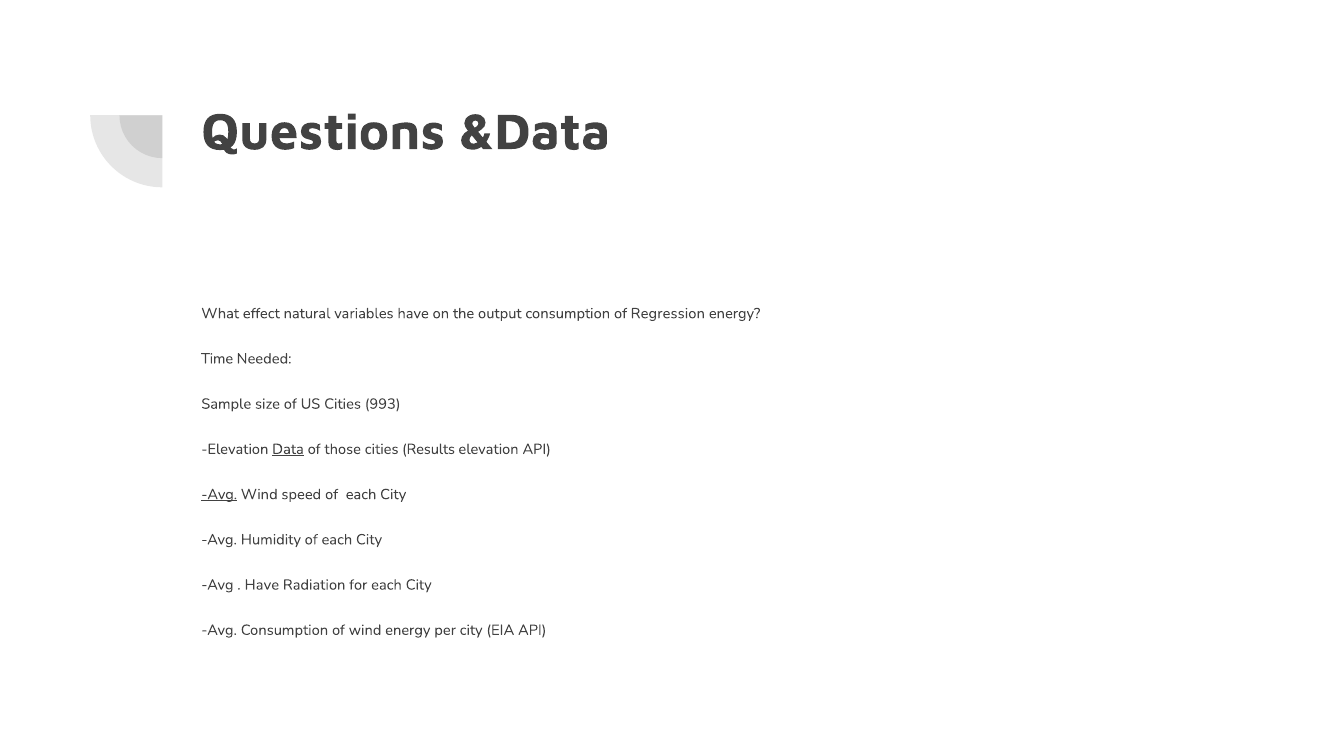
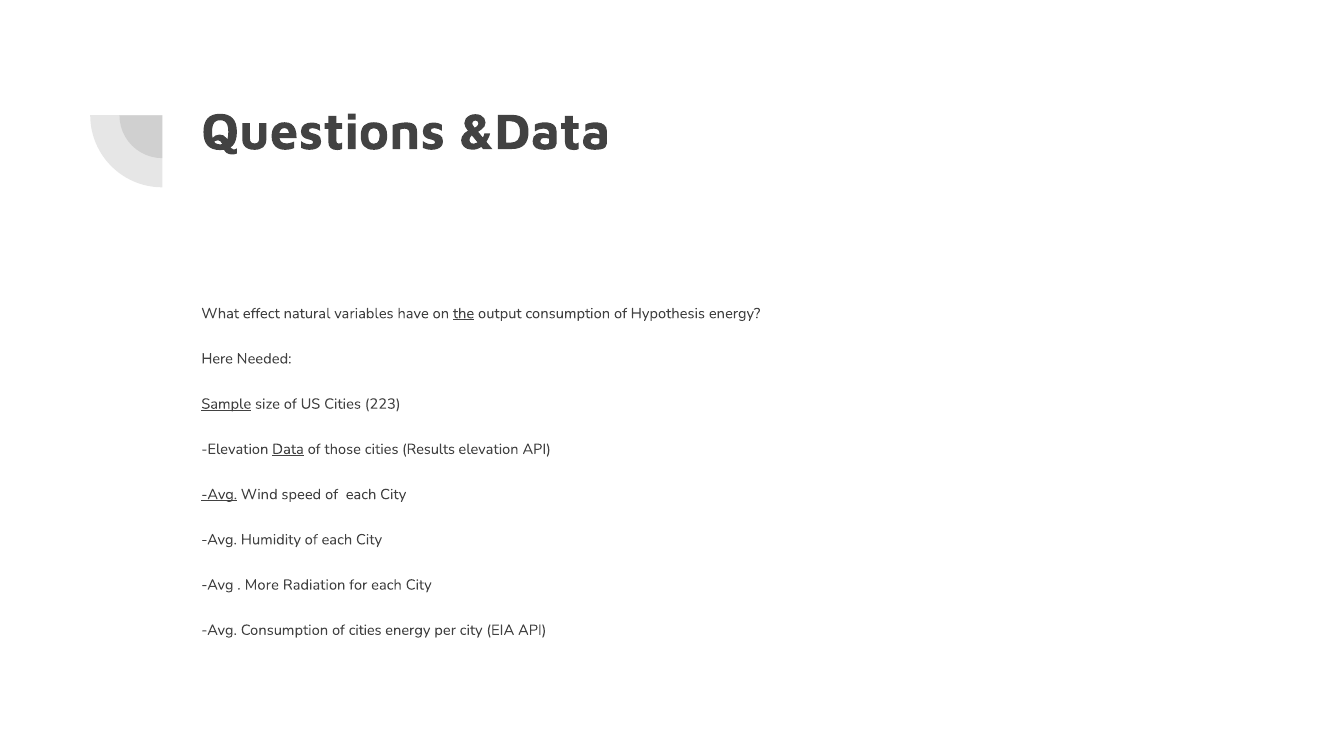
the underline: none -> present
Regression: Regression -> Hypothesis
Time: Time -> Here
Sample underline: none -> present
993: 993 -> 223
Have at (262, 585): Have -> More
of wind: wind -> cities
